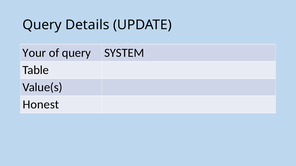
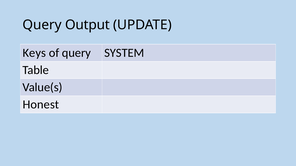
Details: Details -> Output
Your: Your -> Keys
